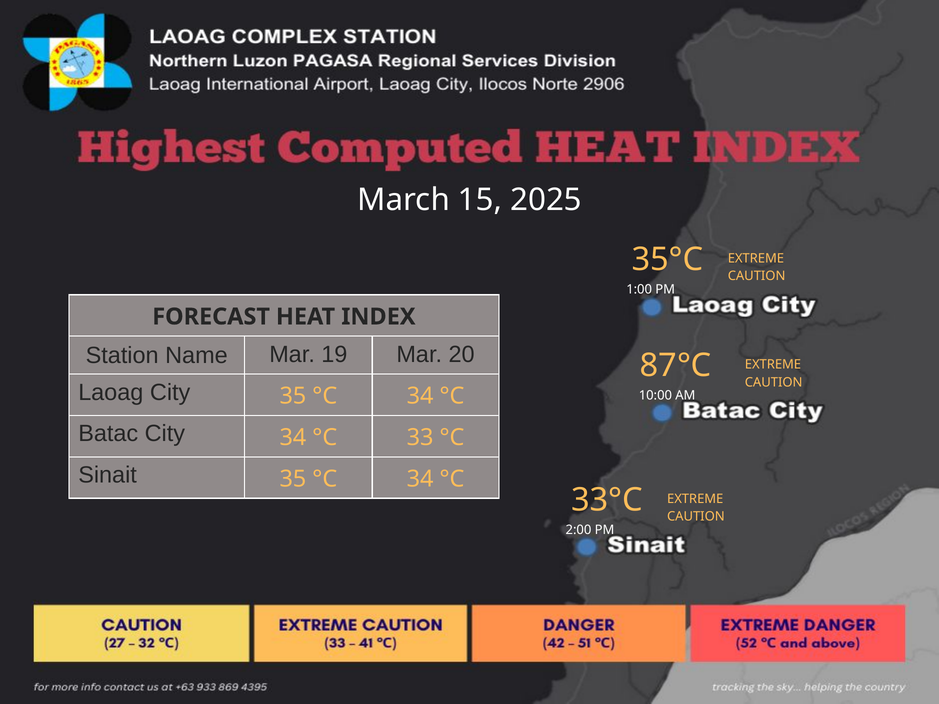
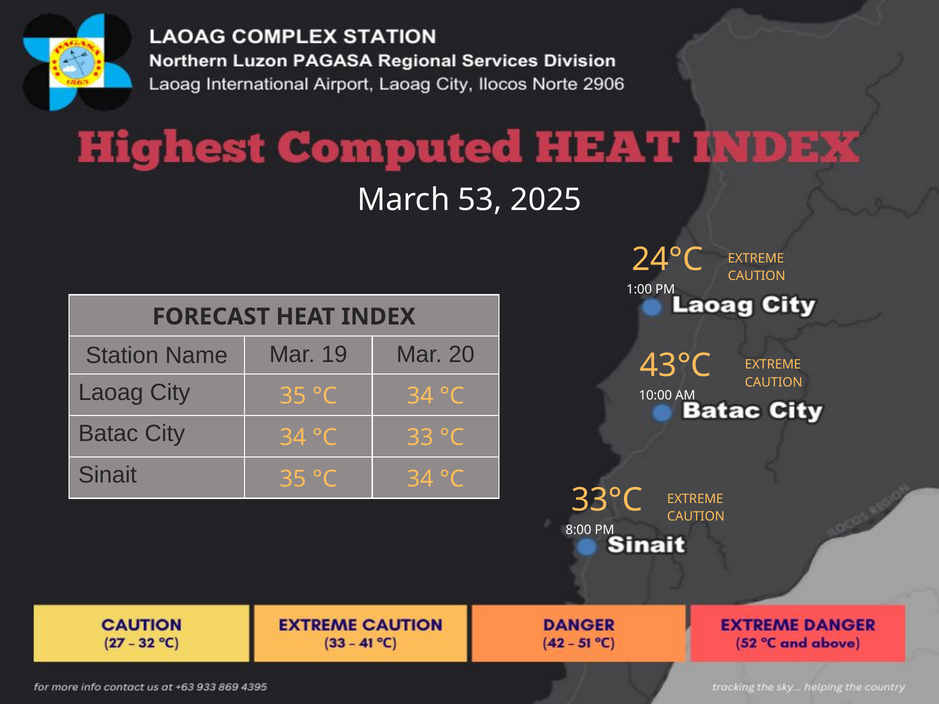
15: 15 -> 53
35°C: 35°C -> 24°C
87°C: 87°C -> 43°C
2:00: 2:00 -> 8:00
